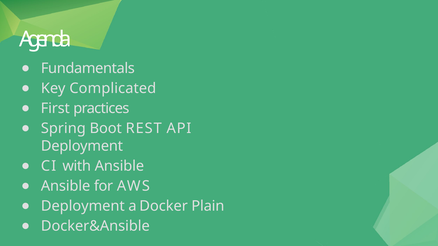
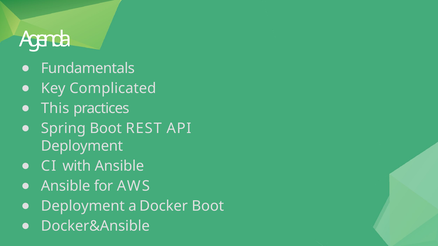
First: First -> This
Docker Plain: Plain -> Boot
